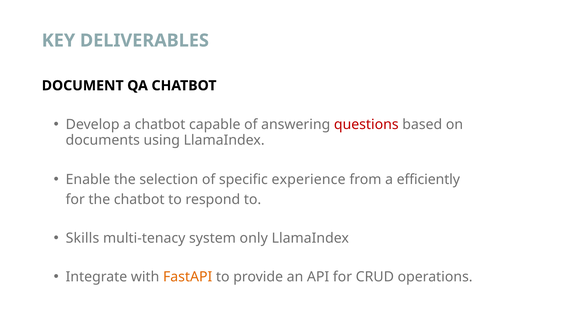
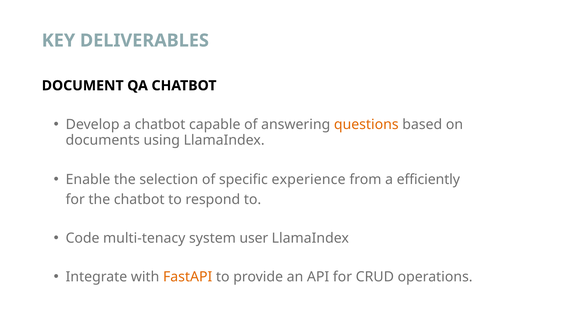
questions colour: red -> orange
Skills: Skills -> Code
only: only -> user
